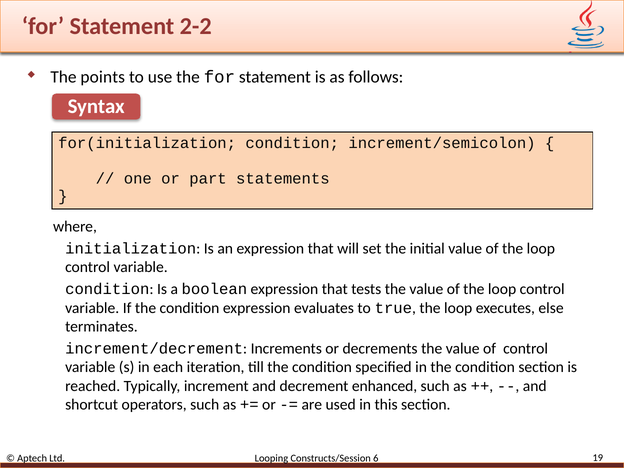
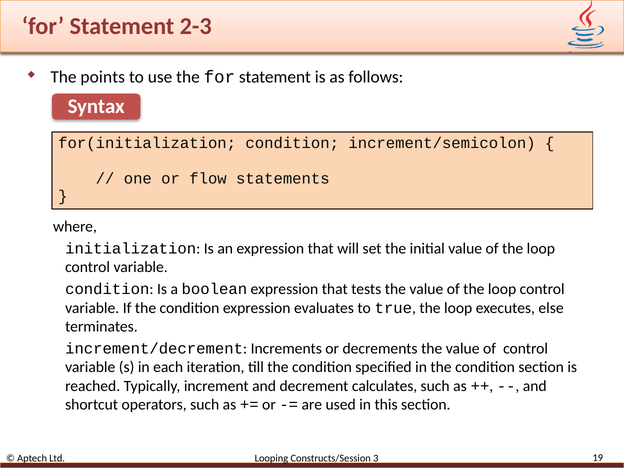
2-2: 2-2 -> 2-3
part: part -> flow
enhanced: enhanced -> calculates
6: 6 -> 3
